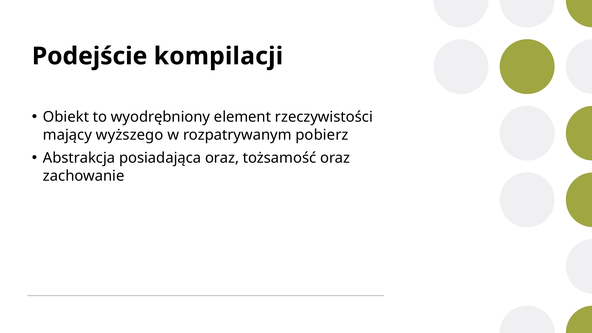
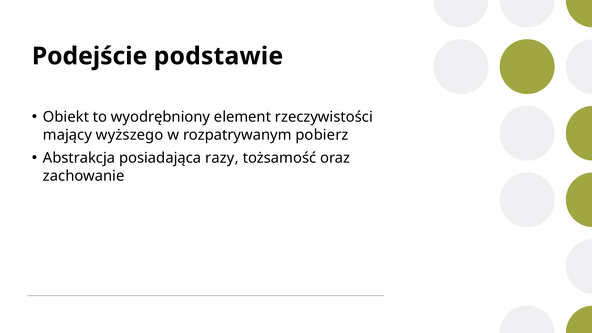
kompilacji: kompilacji -> podstawie
posiadająca oraz: oraz -> razy
